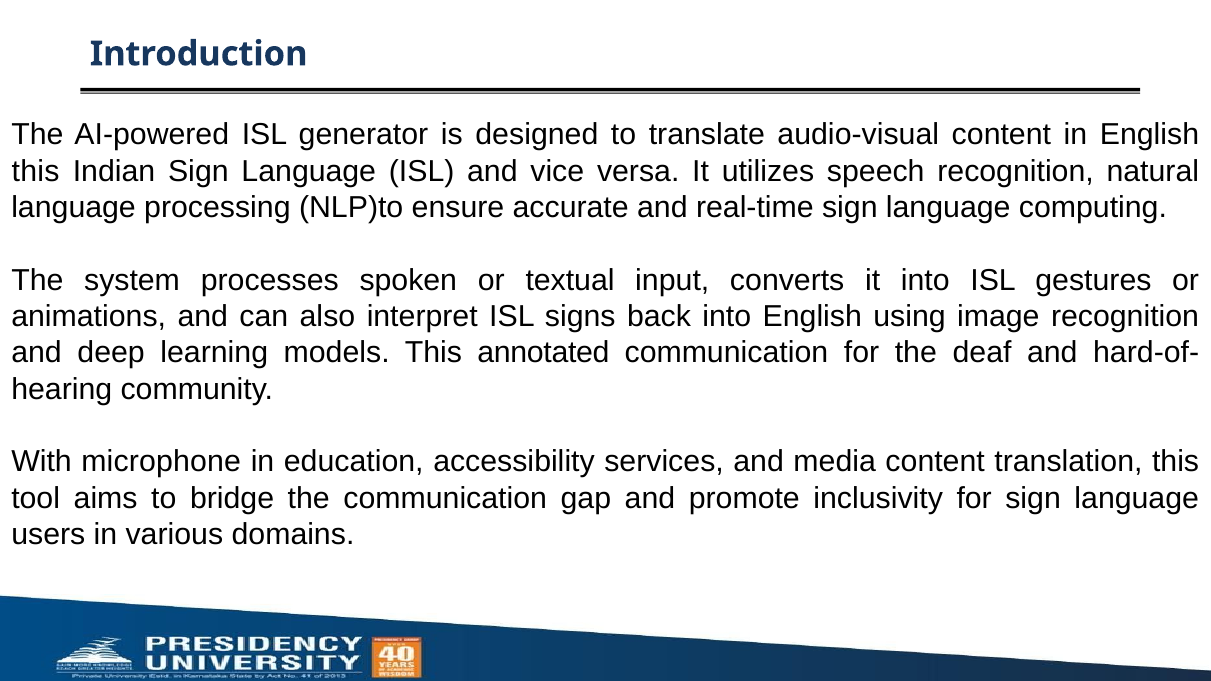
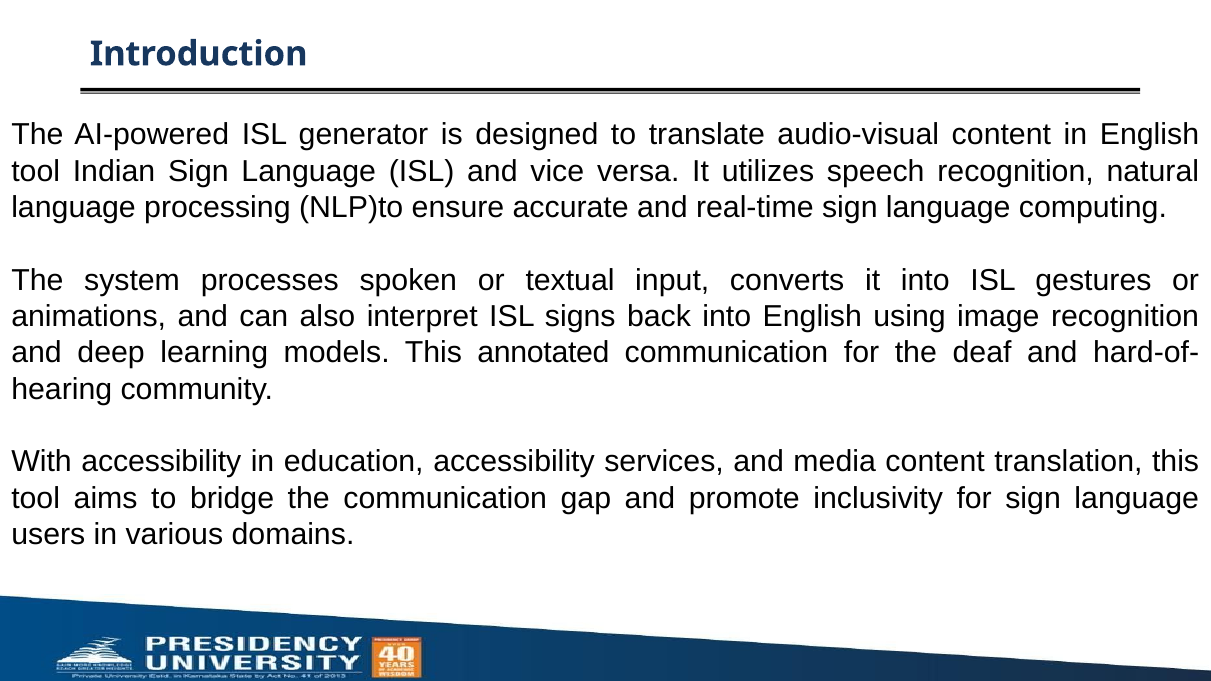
this at (36, 171): this -> tool
With microphone: microphone -> accessibility
